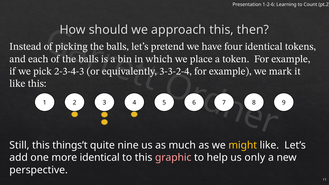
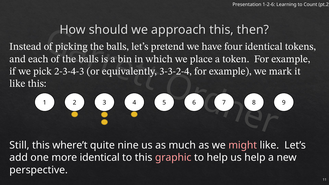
things’t: things’t -> where’t
might colour: yellow -> pink
us only: only -> help
